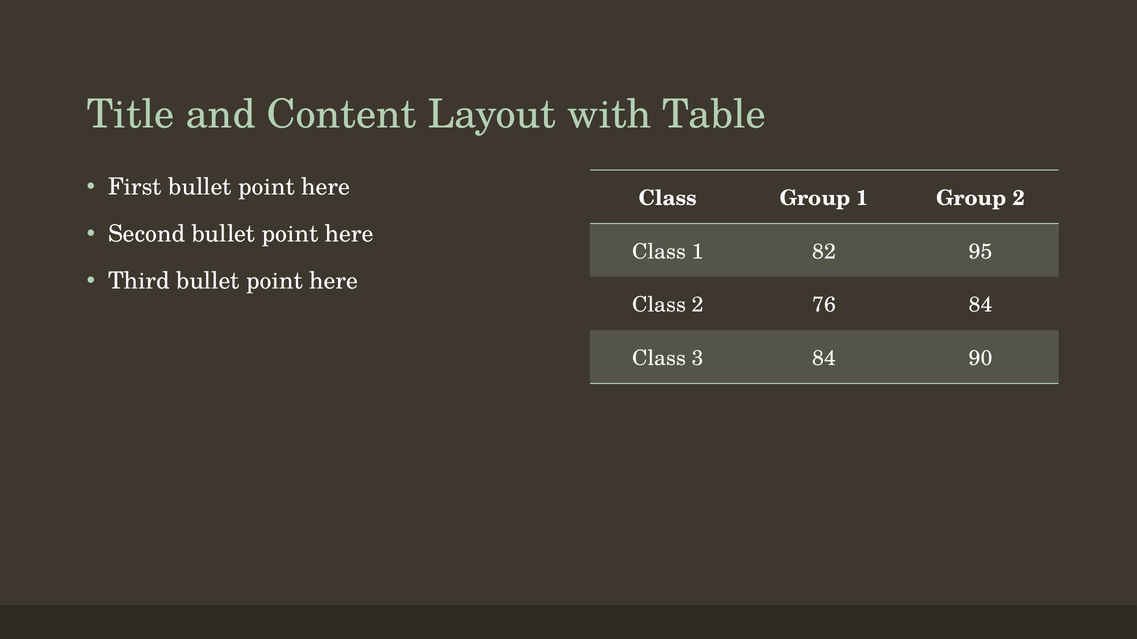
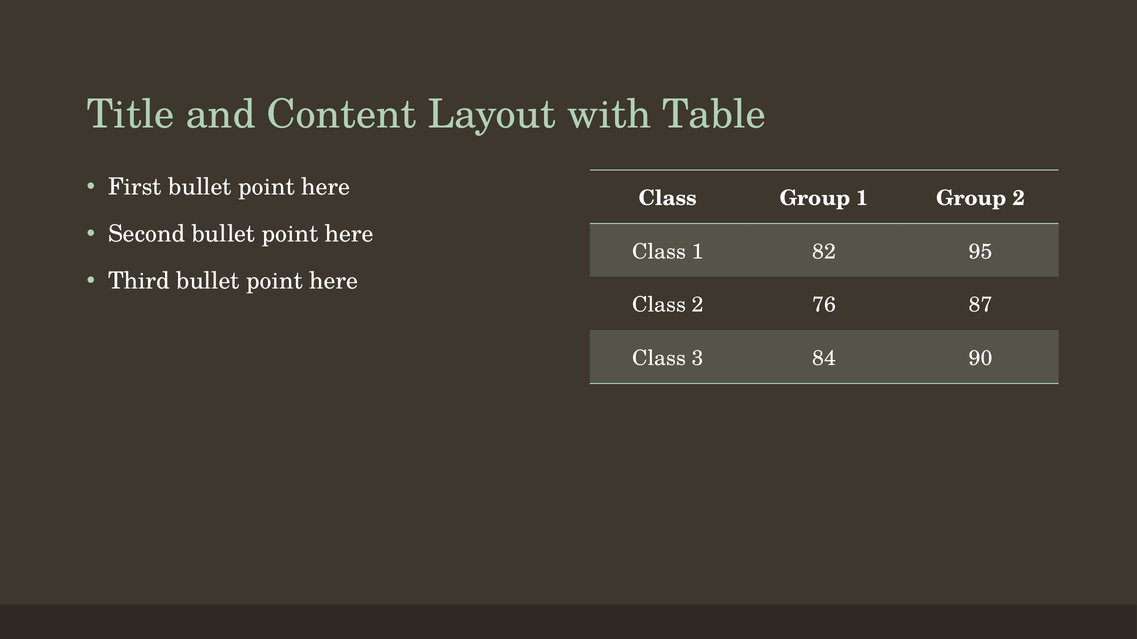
76 84: 84 -> 87
